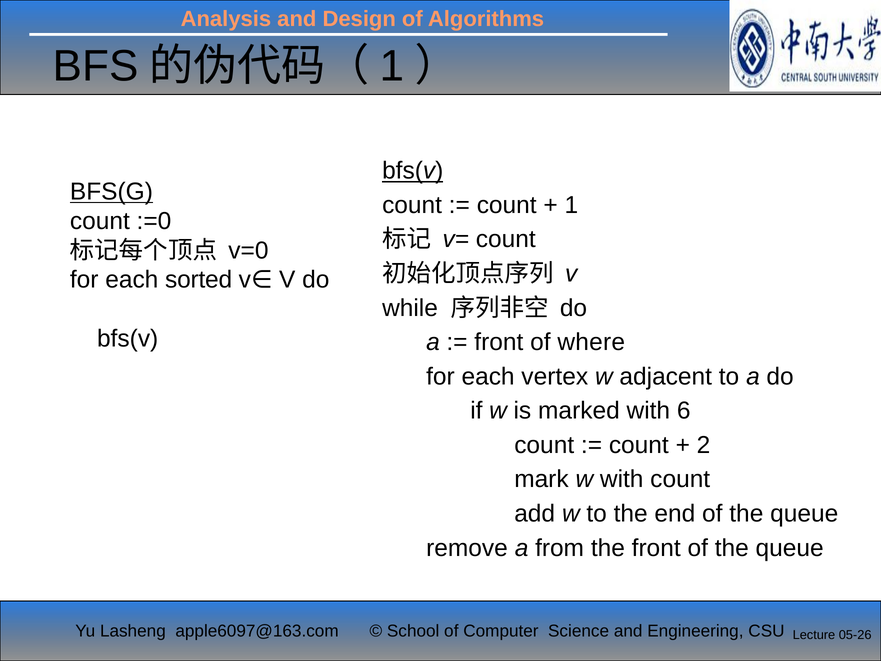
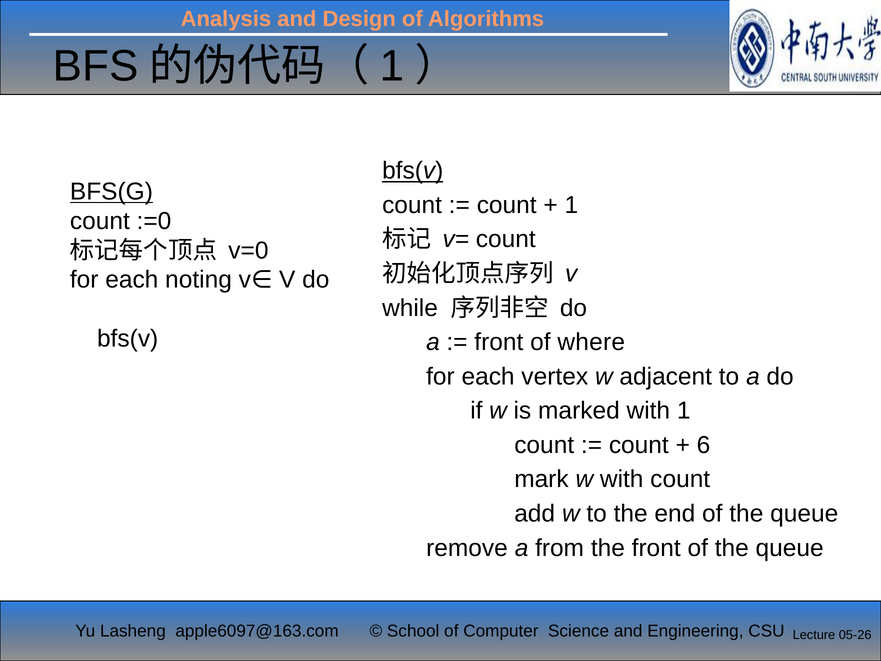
sorted: sorted -> noting
with 6: 6 -> 1
2: 2 -> 6
